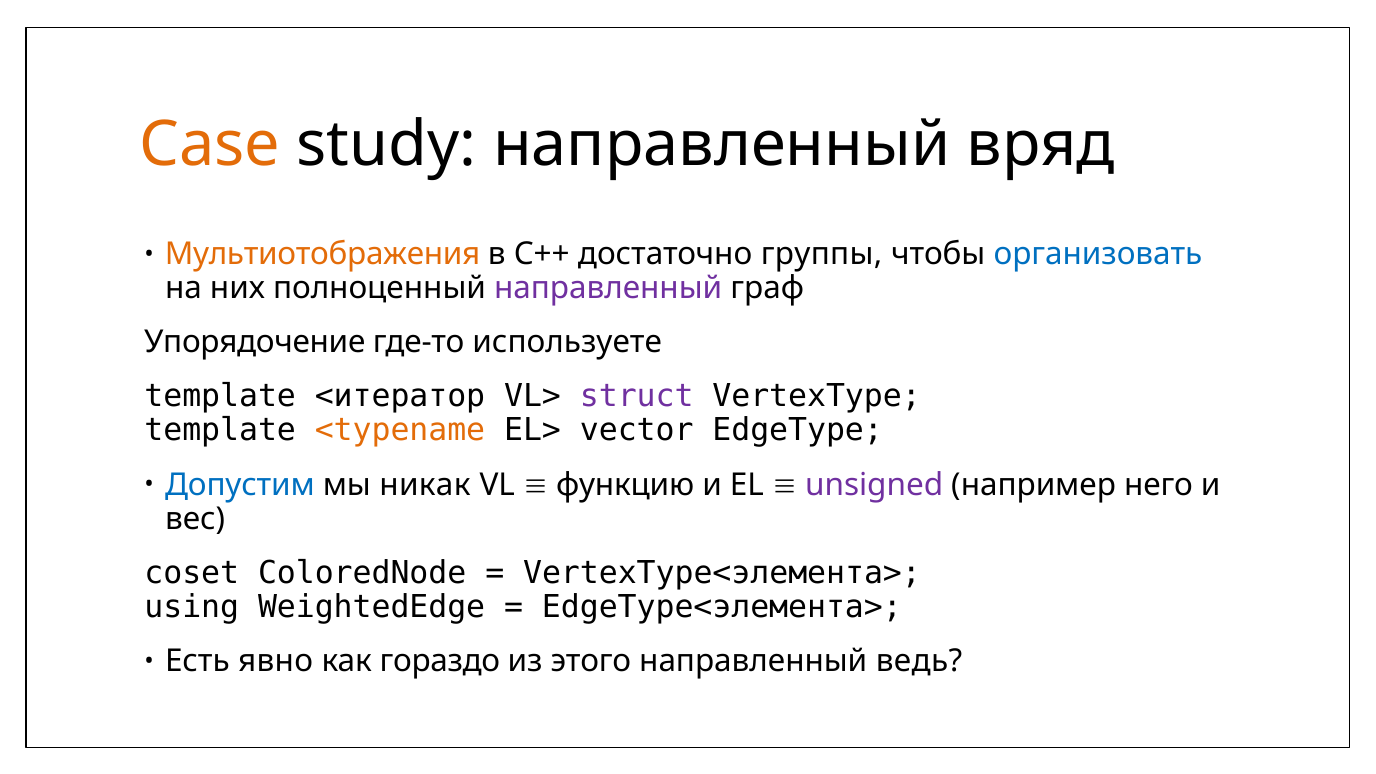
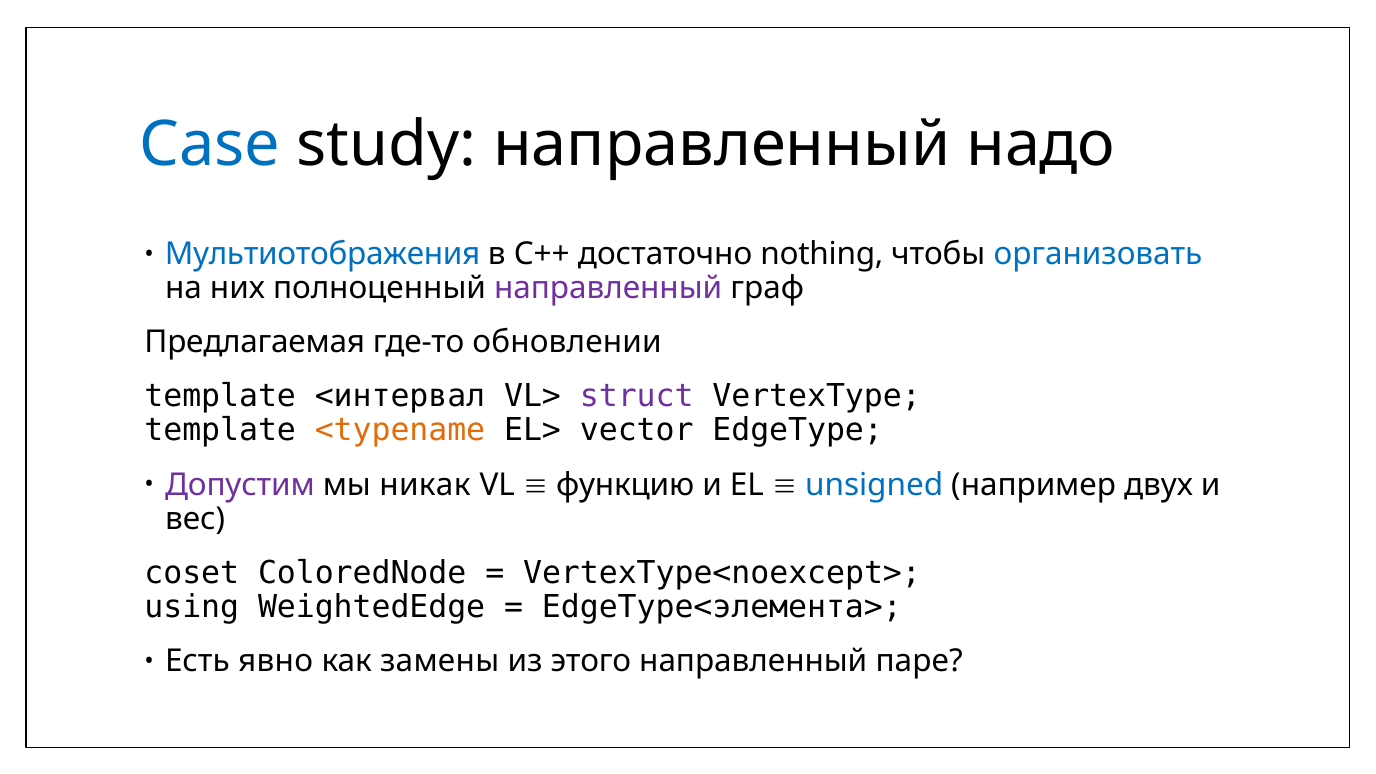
Case colour: orange -> blue
вряд: вряд -> надо
Мультиотображения colour: orange -> blue
группы: группы -> nothing
Упорядочение: Упорядочение -> Предлагаемая
используете: используете -> обновлении
<итератор: <итератор -> <интервал
Допустим colour: blue -> purple
unsigned colour: purple -> blue
него: него -> двух
VertexType<элемента>: VertexType<элемента> -> VertexType<noexcept>
гораздо: гораздо -> замены
ведь: ведь -> паре
